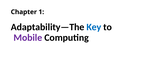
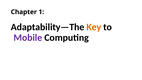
Key colour: blue -> orange
